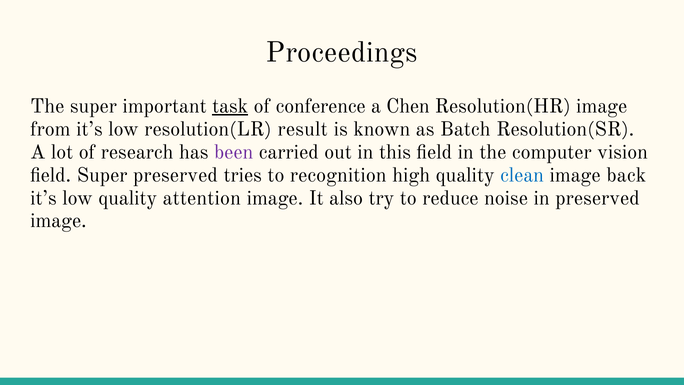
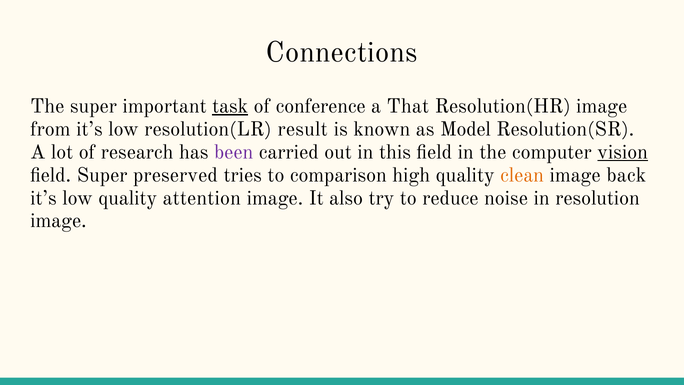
Proceedings: Proceedings -> Connections
Chen: Chen -> That
Batch: Batch -> Model
vision underline: none -> present
recognition: recognition -> comparison
clean colour: blue -> orange
in preserved: preserved -> resolution
